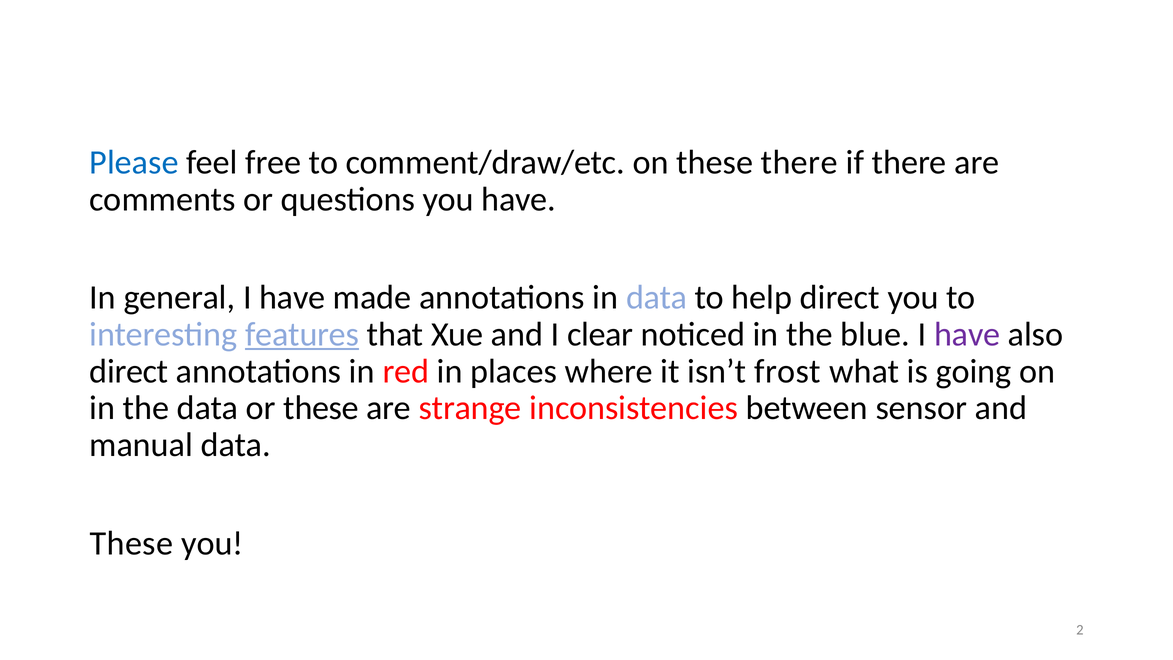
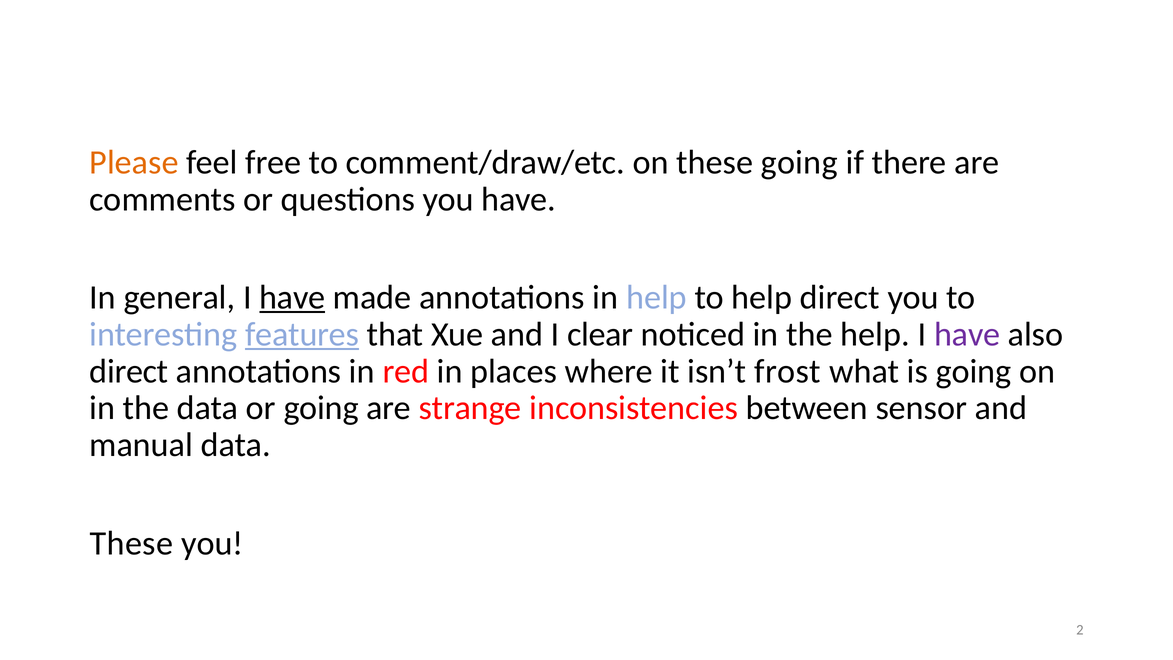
Please colour: blue -> orange
these there: there -> going
have at (292, 297) underline: none -> present
in data: data -> help
the blue: blue -> help
or these: these -> going
